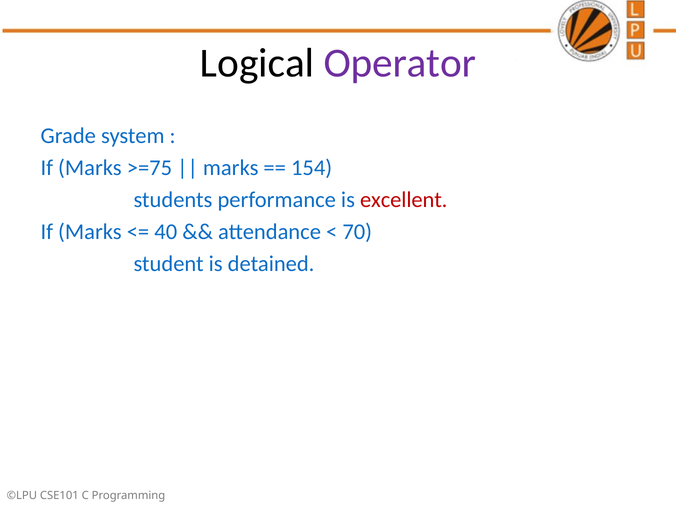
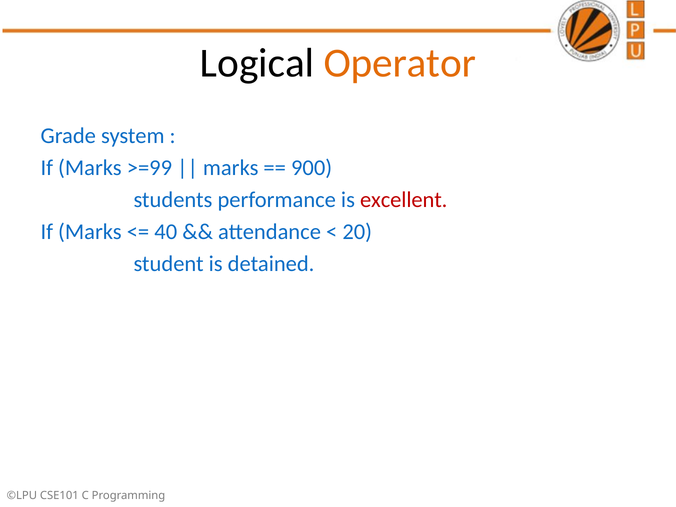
Operator colour: purple -> orange
>=75: >=75 -> >=99
154: 154 -> 900
70: 70 -> 20
